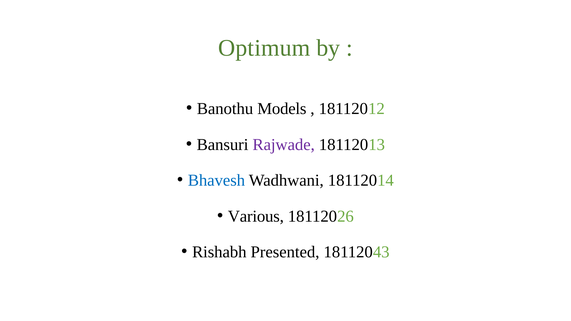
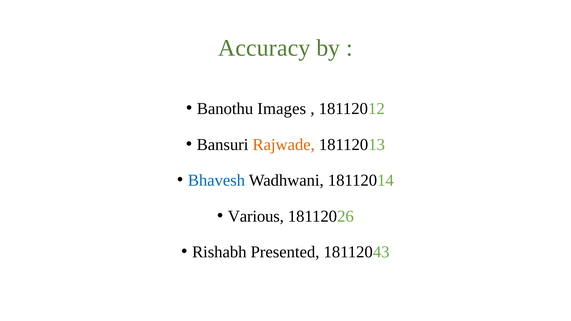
Optimum: Optimum -> Accuracy
Models: Models -> Images
Rajwade colour: purple -> orange
